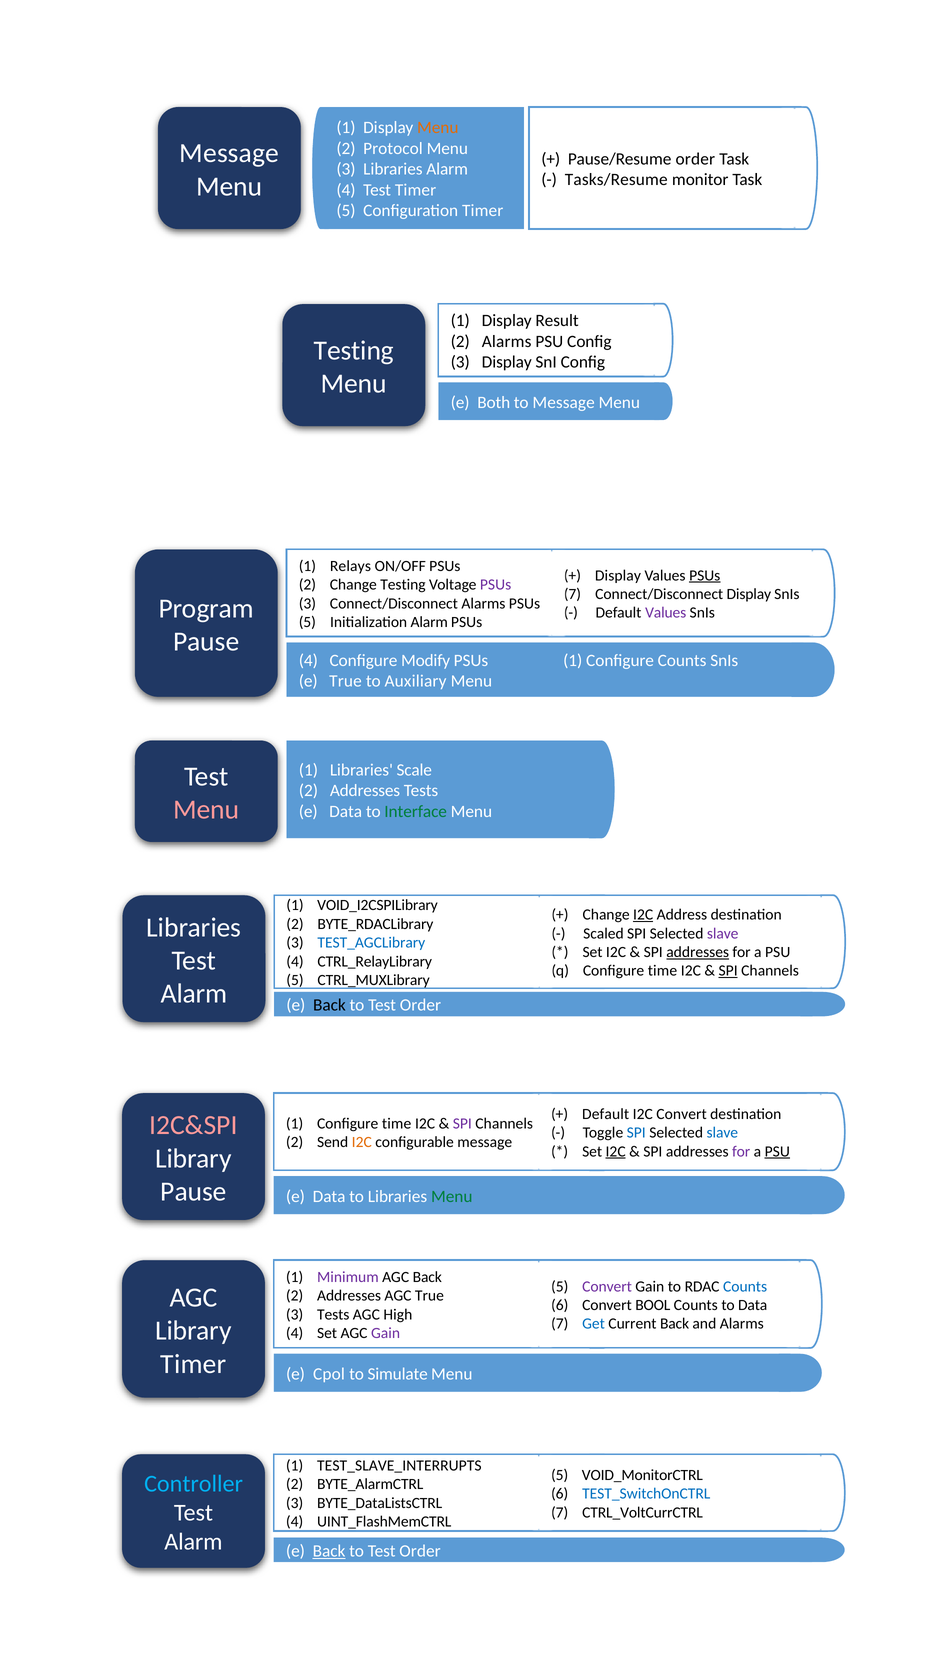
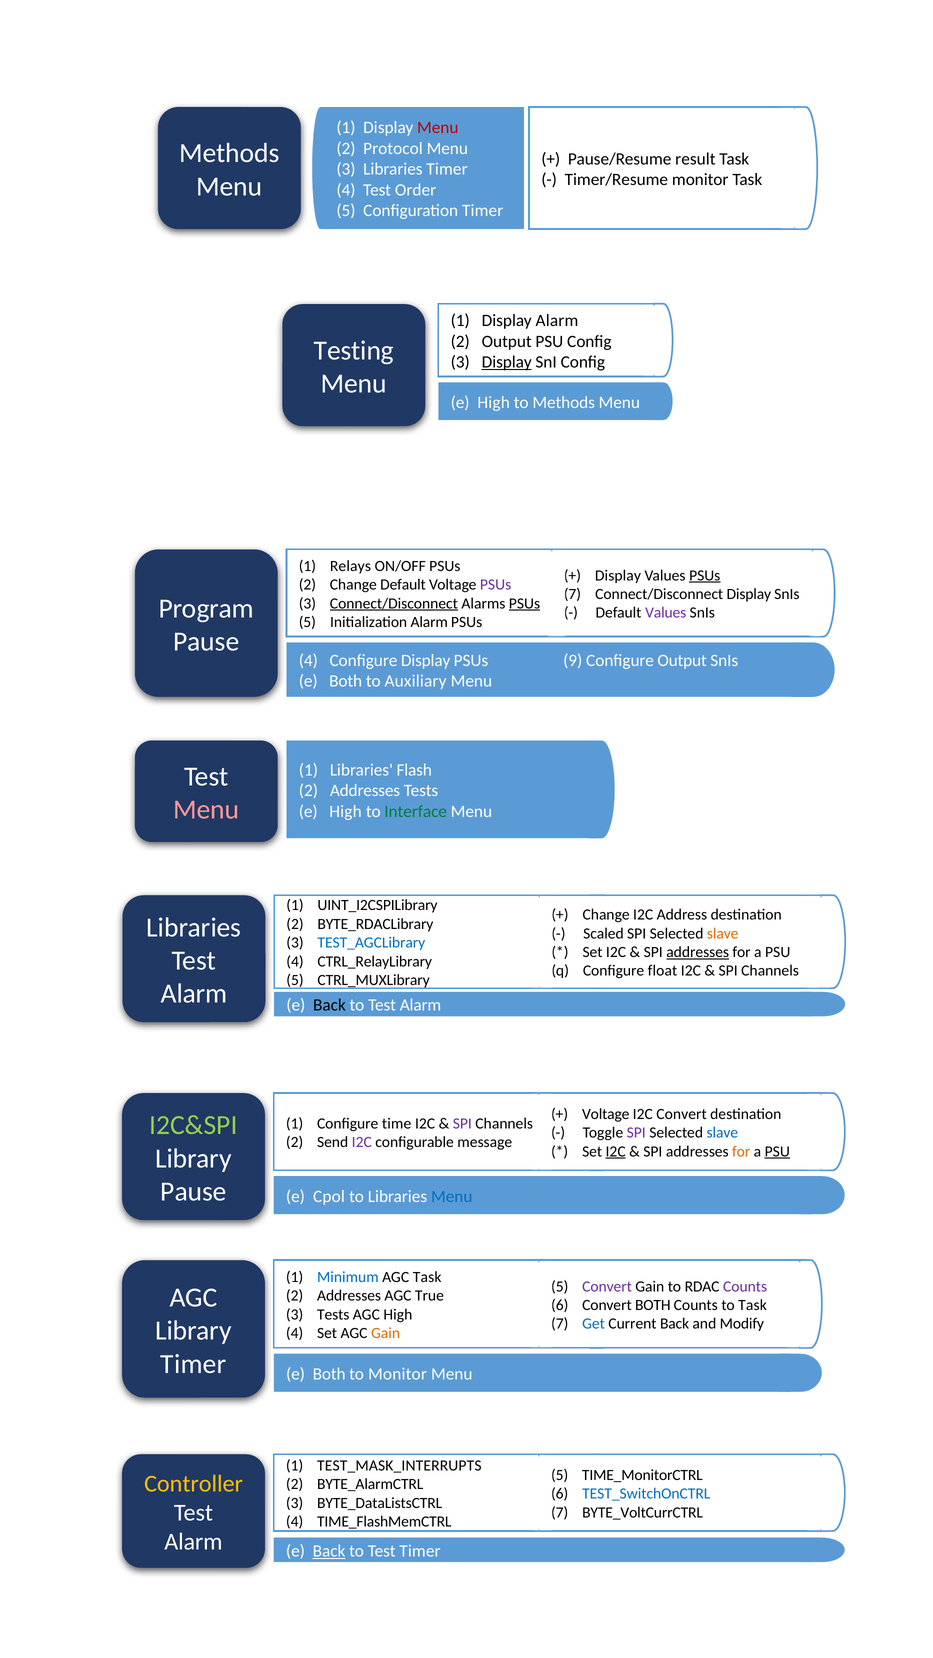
Menu at (438, 128) colour: orange -> red
Message at (229, 153): Message -> Methods
Pause/Resume order: order -> result
Libraries Alarm: Alarm -> Timer
Tasks/Resume: Tasks/Resume -> Timer/Resume
Test Timer: Timer -> Order
Display Result: Result -> Alarm
2 Alarms: Alarms -> Output
Display at (507, 362) underline: none -> present
Both at (494, 403): Both -> High
to Message: Message -> Methods
Change Testing: Testing -> Default
Connect/Disconnect at (394, 604) underline: none -> present
PSUs at (524, 604) underline: none -> present
Configure Modify: Modify -> Display
PSUs 1: 1 -> 9
Configure Counts: Counts -> Output
True at (346, 682): True -> Both
Scale: Scale -> Flash
Data at (346, 812): Data -> High
VOID_I2CSPILibrary: VOID_I2CSPILibrary -> UINT_I2CSPILibrary
I2C at (643, 915) underline: present -> none
slave at (723, 934) colour: purple -> orange
time at (662, 971): time -> float
SPI at (728, 971) underline: present -> none
Order at (420, 1006): Order -> Alarm
Default at (606, 1115): Default -> Voltage
I2C&SPI colour: pink -> light green
SPI at (636, 1133) colour: blue -> purple
I2C at (362, 1143) colour: orange -> purple
for at (741, 1152) colour: purple -> orange
Data at (329, 1197): Data -> Cpol
Menu at (452, 1197) colour: green -> blue
Minimum colour: purple -> blue
AGC Back: Back -> Task
Counts at (745, 1287) colour: blue -> purple
Convert BOOL: BOOL -> BOTH
to Data: Data -> Task
and Alarms: Alarms -> Modify
Gain at (386, 1334) colour: purple -> orange
Cpol at (329, 1375): Cpol -> Both
to Simulate: Simulate -> Monitor
TEST_SLAVE_INTERRUPTS: TEST_SLAVE_INTERRUPTS -> TEST_MASK_INTERRUPTS
VOID_MonitorCTRL: VOID_MonitorCTRL -> TIME_MonitorCTRL
Controller colour: light blue -> yellow
CTRL_VoltCurrCTRL: CTRL_VoltCurrCTRL -> BYTE_VoltCurrCTRL
UINT_FlashMemCTRL: UINT_FlashMemCTRL -> TIME_FlashMemCTRL
Order at (420, 1552): Order -> Timer
